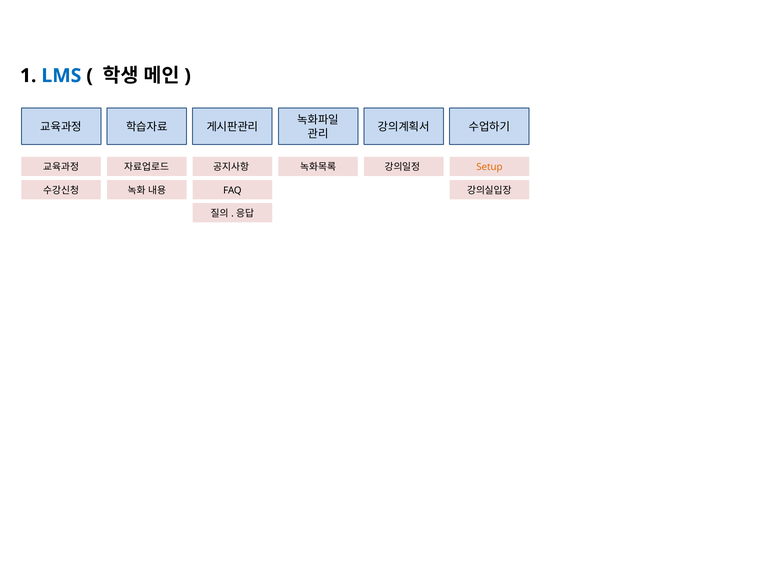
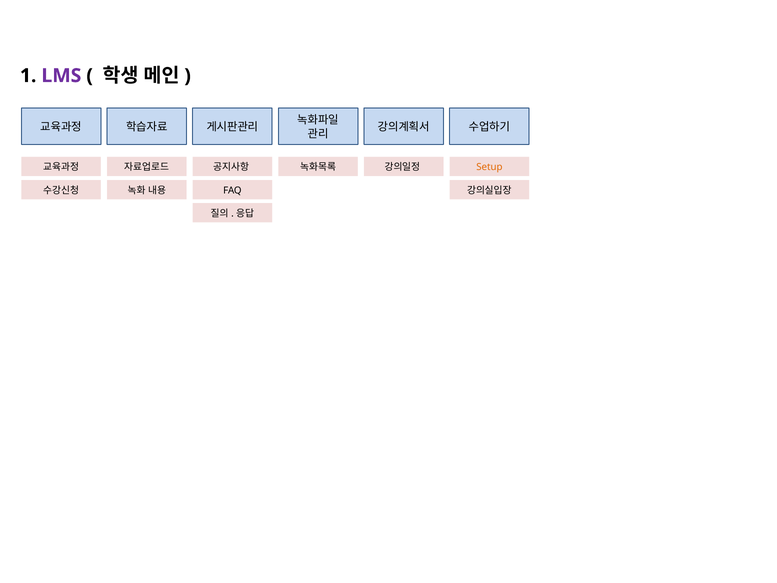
LMS colour: blue -> purple
